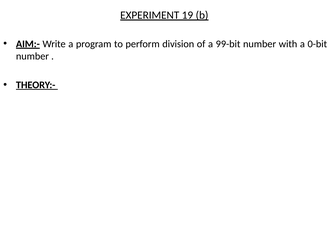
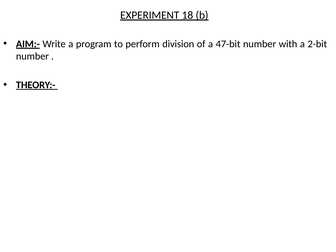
19: 19 -> 18
99-bit: 99-bit -> 47-bit
0-bit: 0-bit -> 2-bit
